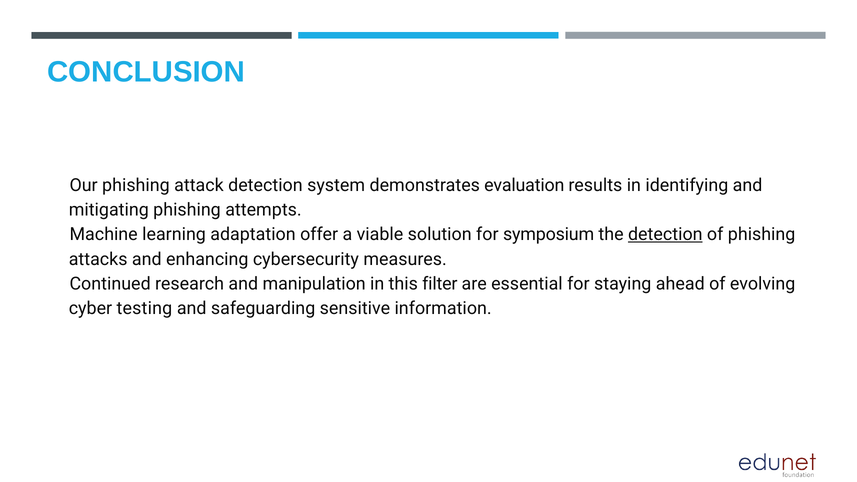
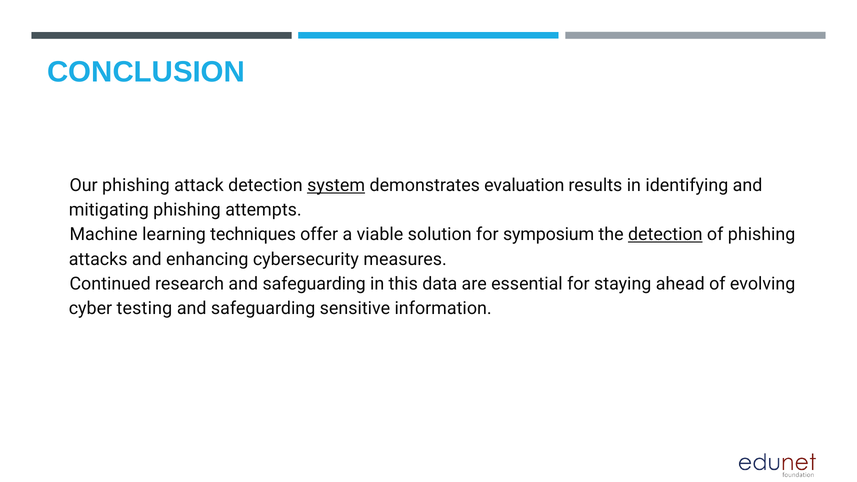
system underline: none -> present
adaptation: adaptation -> techniques
research and manipulation: manipulation -> safeguarding
filter: filter -> data
